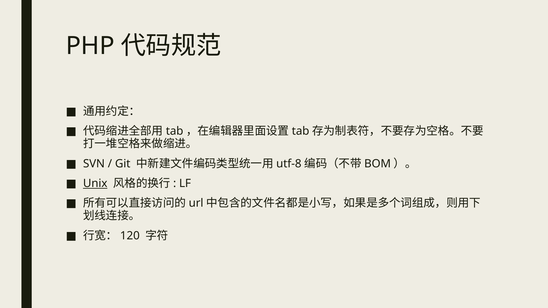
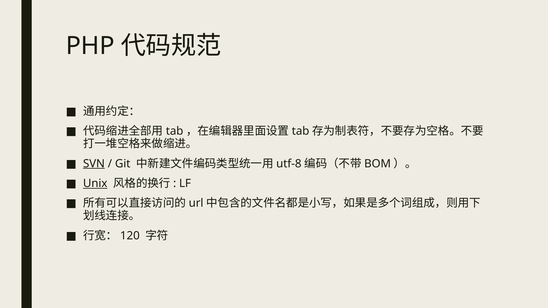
SVN underline: none -> present
